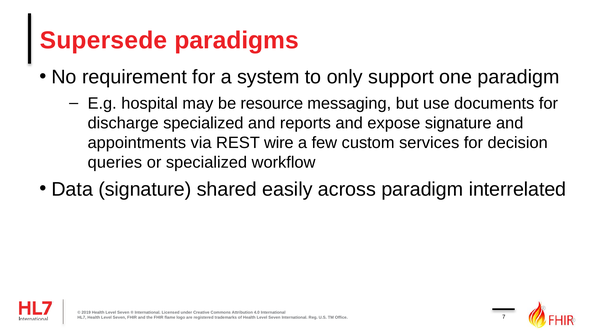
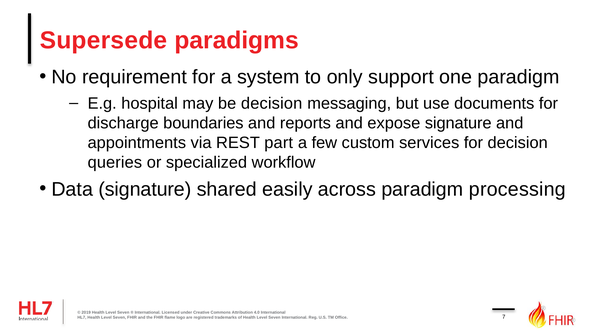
be resource: resource -> decision
discharge specialized: specialized -> boundaries
wire: wire -> part
interrelated: interrelated -> processing
